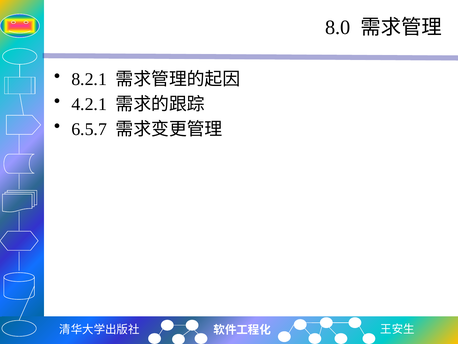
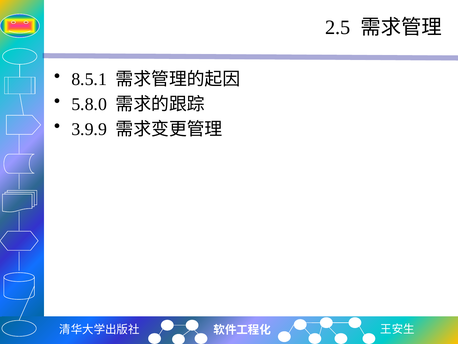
8.0: 8.0 -> 2.5
8.2.1: 8.2.1 -> 8.5.1
4.2.1: 4.2.1 -> 5.8.0
6.5.7: 6.5.7 -> 3.9.9
